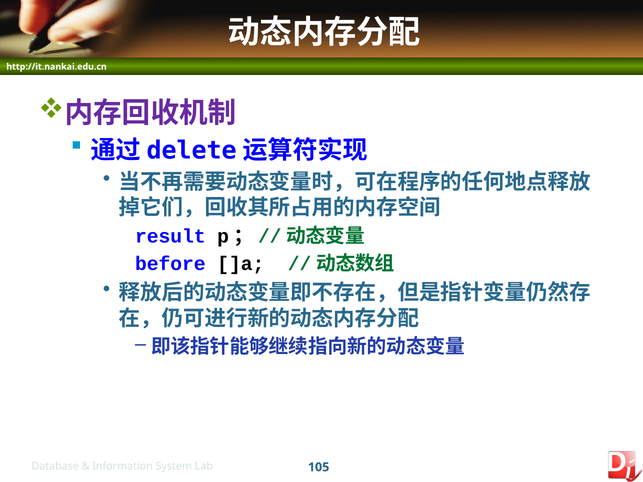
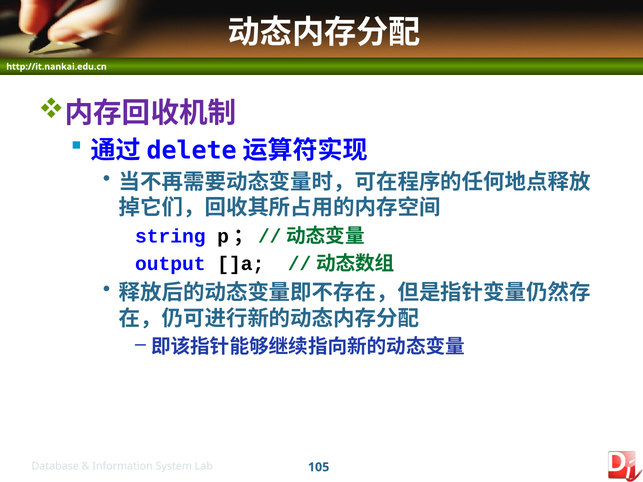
result: result -> string
before: before -> output
